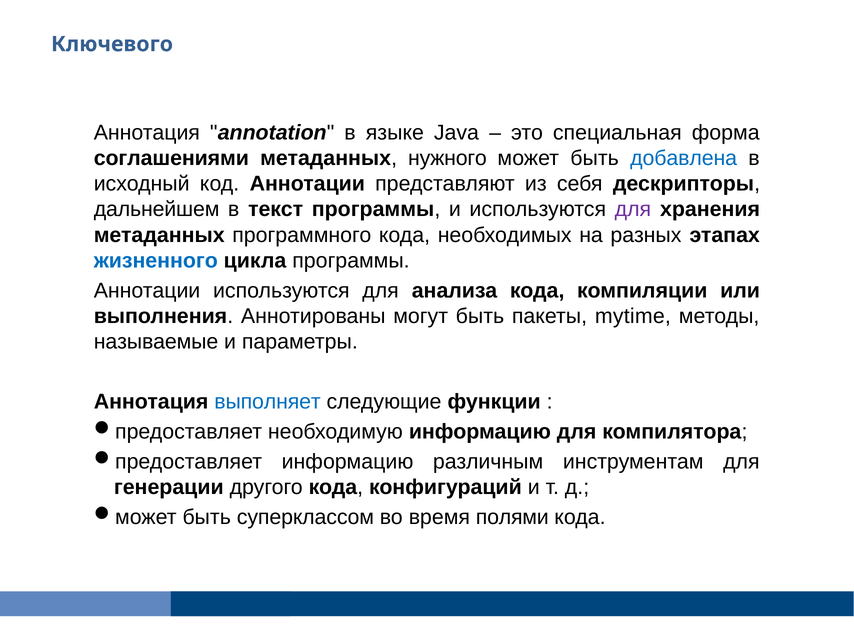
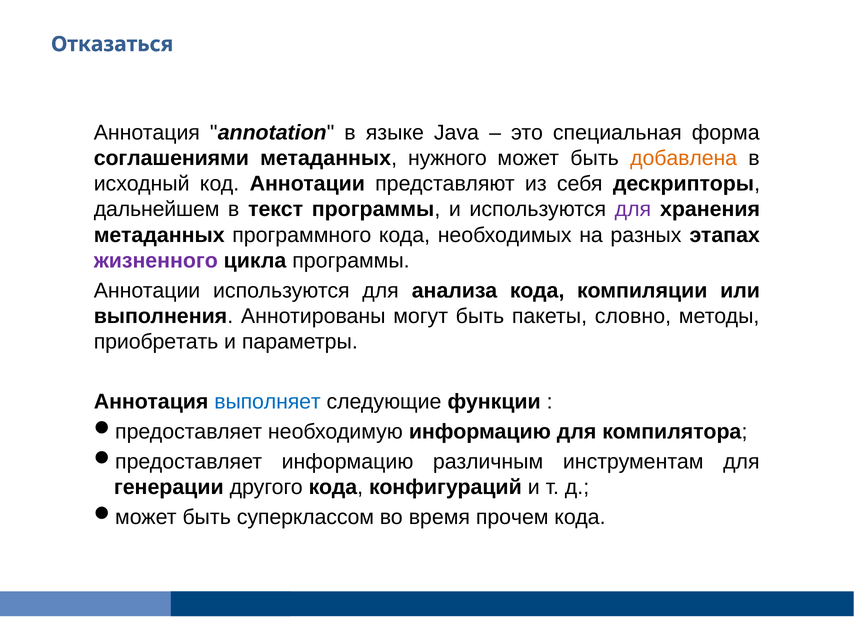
Ключевого: Ключевого -> Отказаться
добавлена colour: blue -> orange
жизненного colour: blue -> purple
mytime: mytime -> словно
называемые: называемые -> приобретать
полями: полями -> прочем
